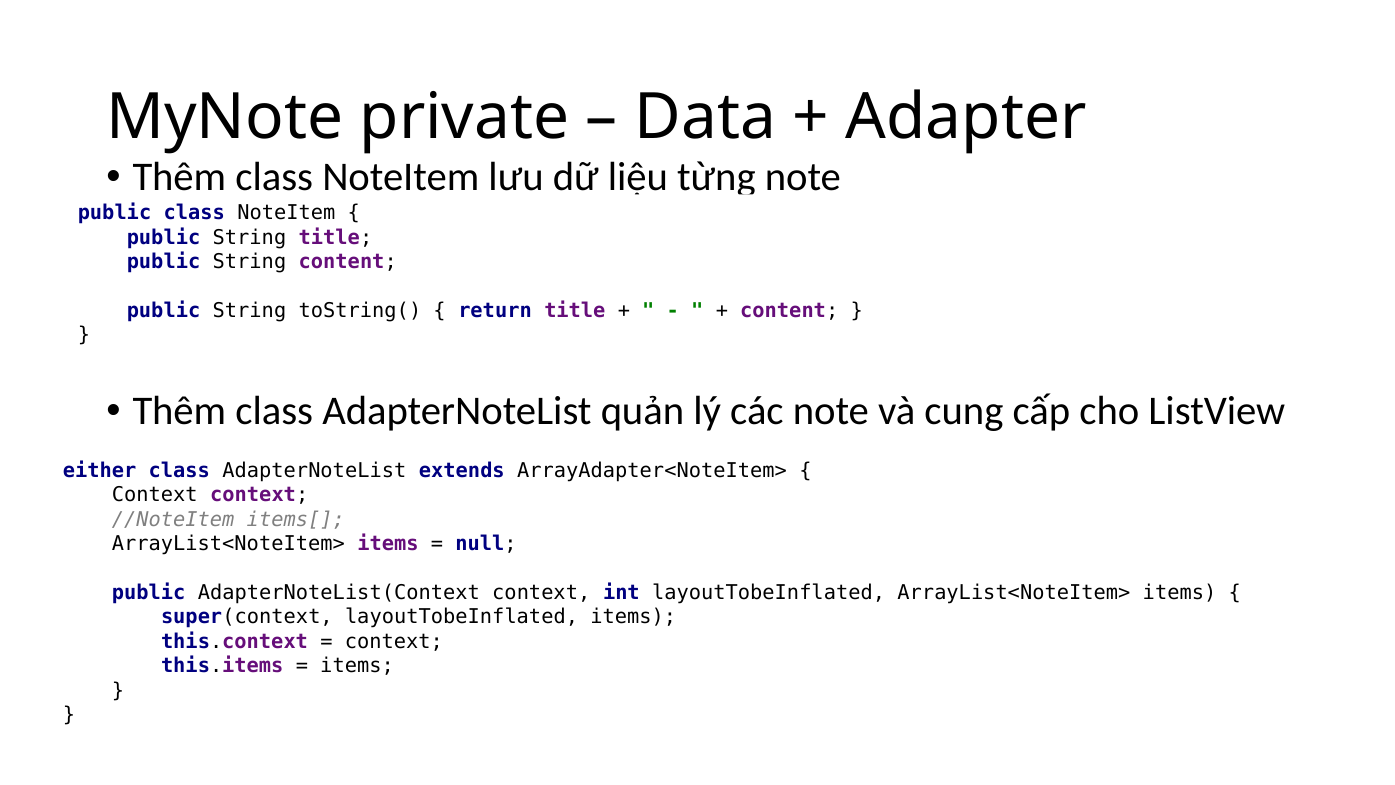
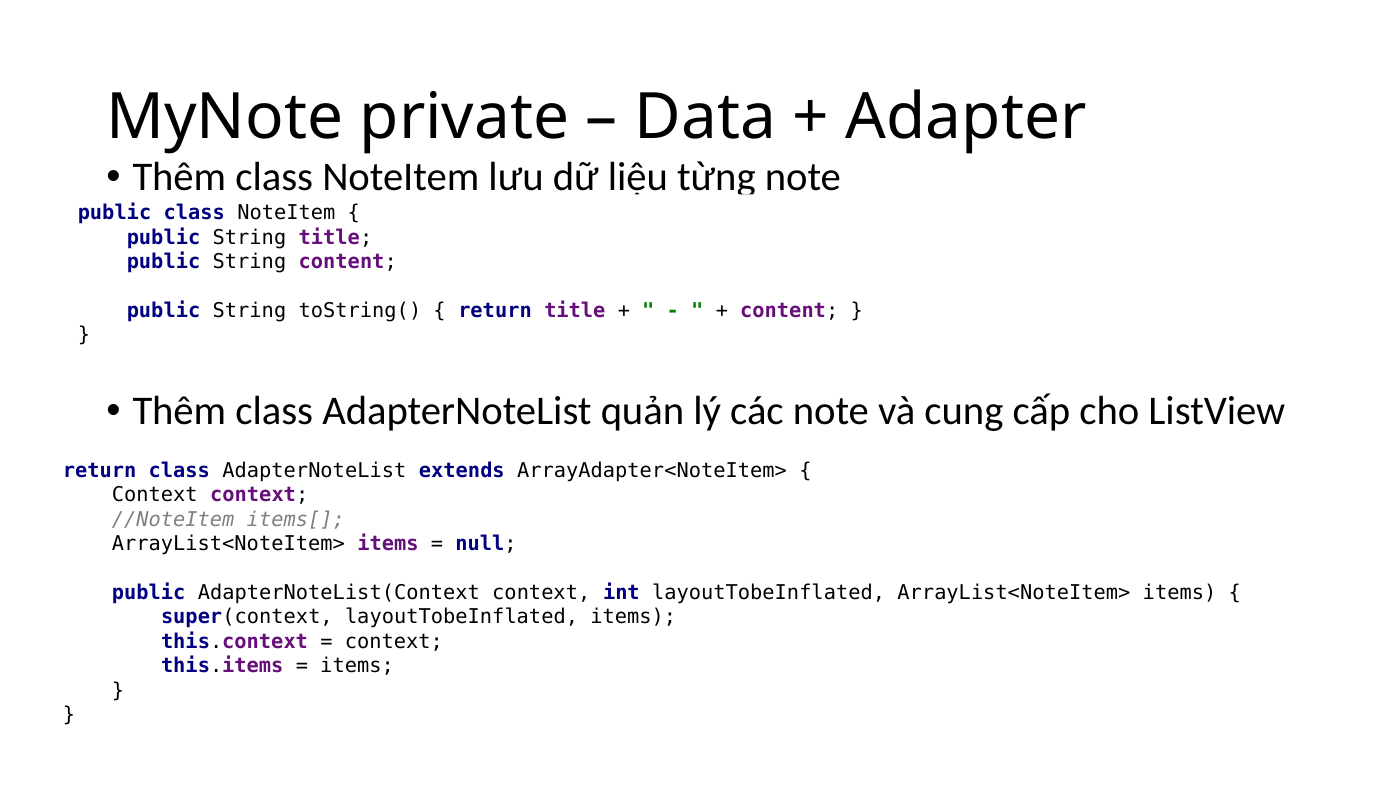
either at (100, 470): either -> return
